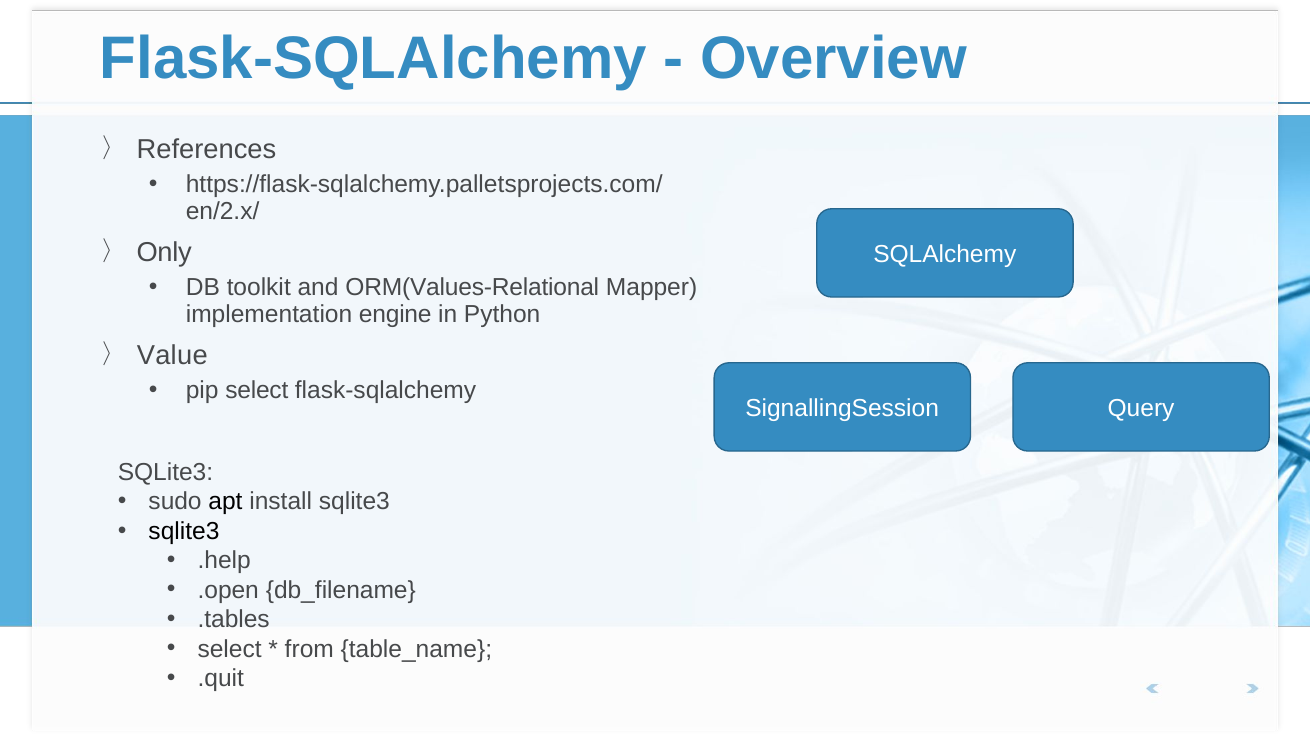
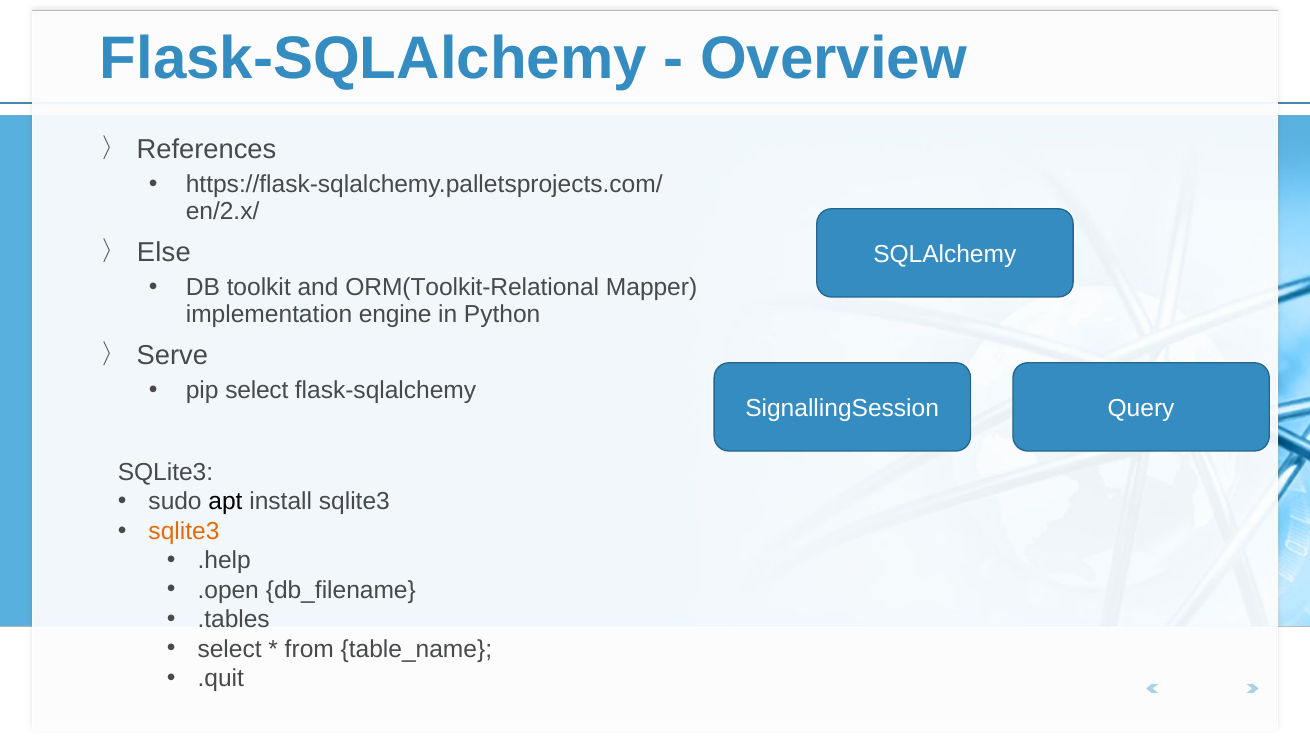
Only: Only -> Else
ORM(Values-Relational: ORM(Values-Relational -> ORM(Toolkit-Relational
Value: Value -> Serve
sqlite3 at (184, 531) colour: black -> orange
